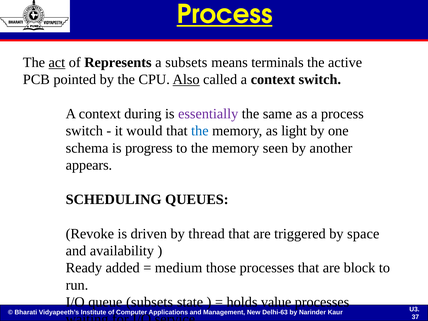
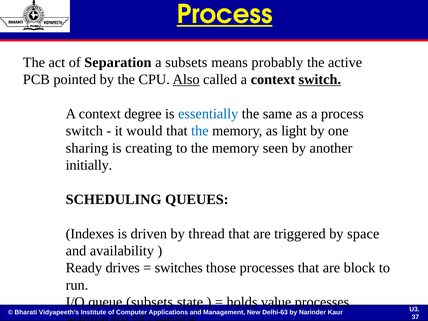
act underline: present -> none
Represents: Represents -> Separation
terminals: terminals -> probably
switch at (320, 80) underline: none -> present
during: during -> degree
essentially colour: purple -> blue
schema: schema -> sharing
progress: progress -> creating
appears: appears -> initially
Revoke: Revoke -> Indexes
added: added -> drives
medium: medium -> switches
